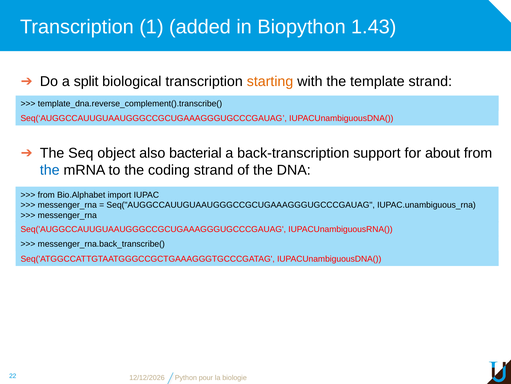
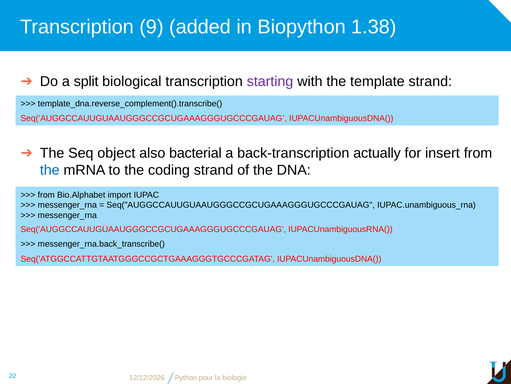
1: 1 -> 9
1.43: 1.43 -> 1.38
starting colour: orange -> purple
support: support -> actually
about: about -> insert
